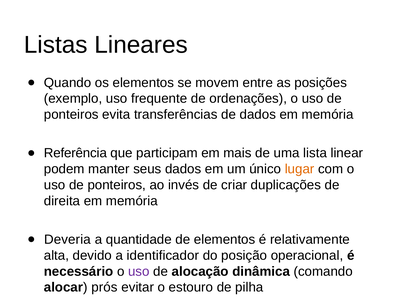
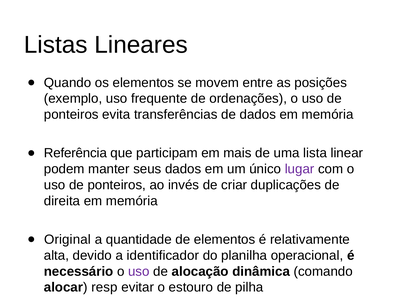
lugar colour: orange -> purple
Deveria: Deveria -> Original
posição: posição -> planilha
prós: prós -> resp
